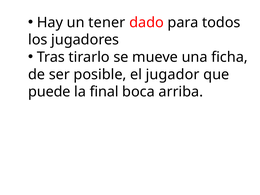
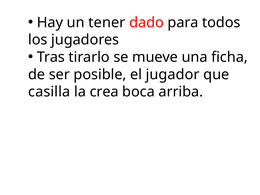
puede: puede -> casilla
final: final -> crea
